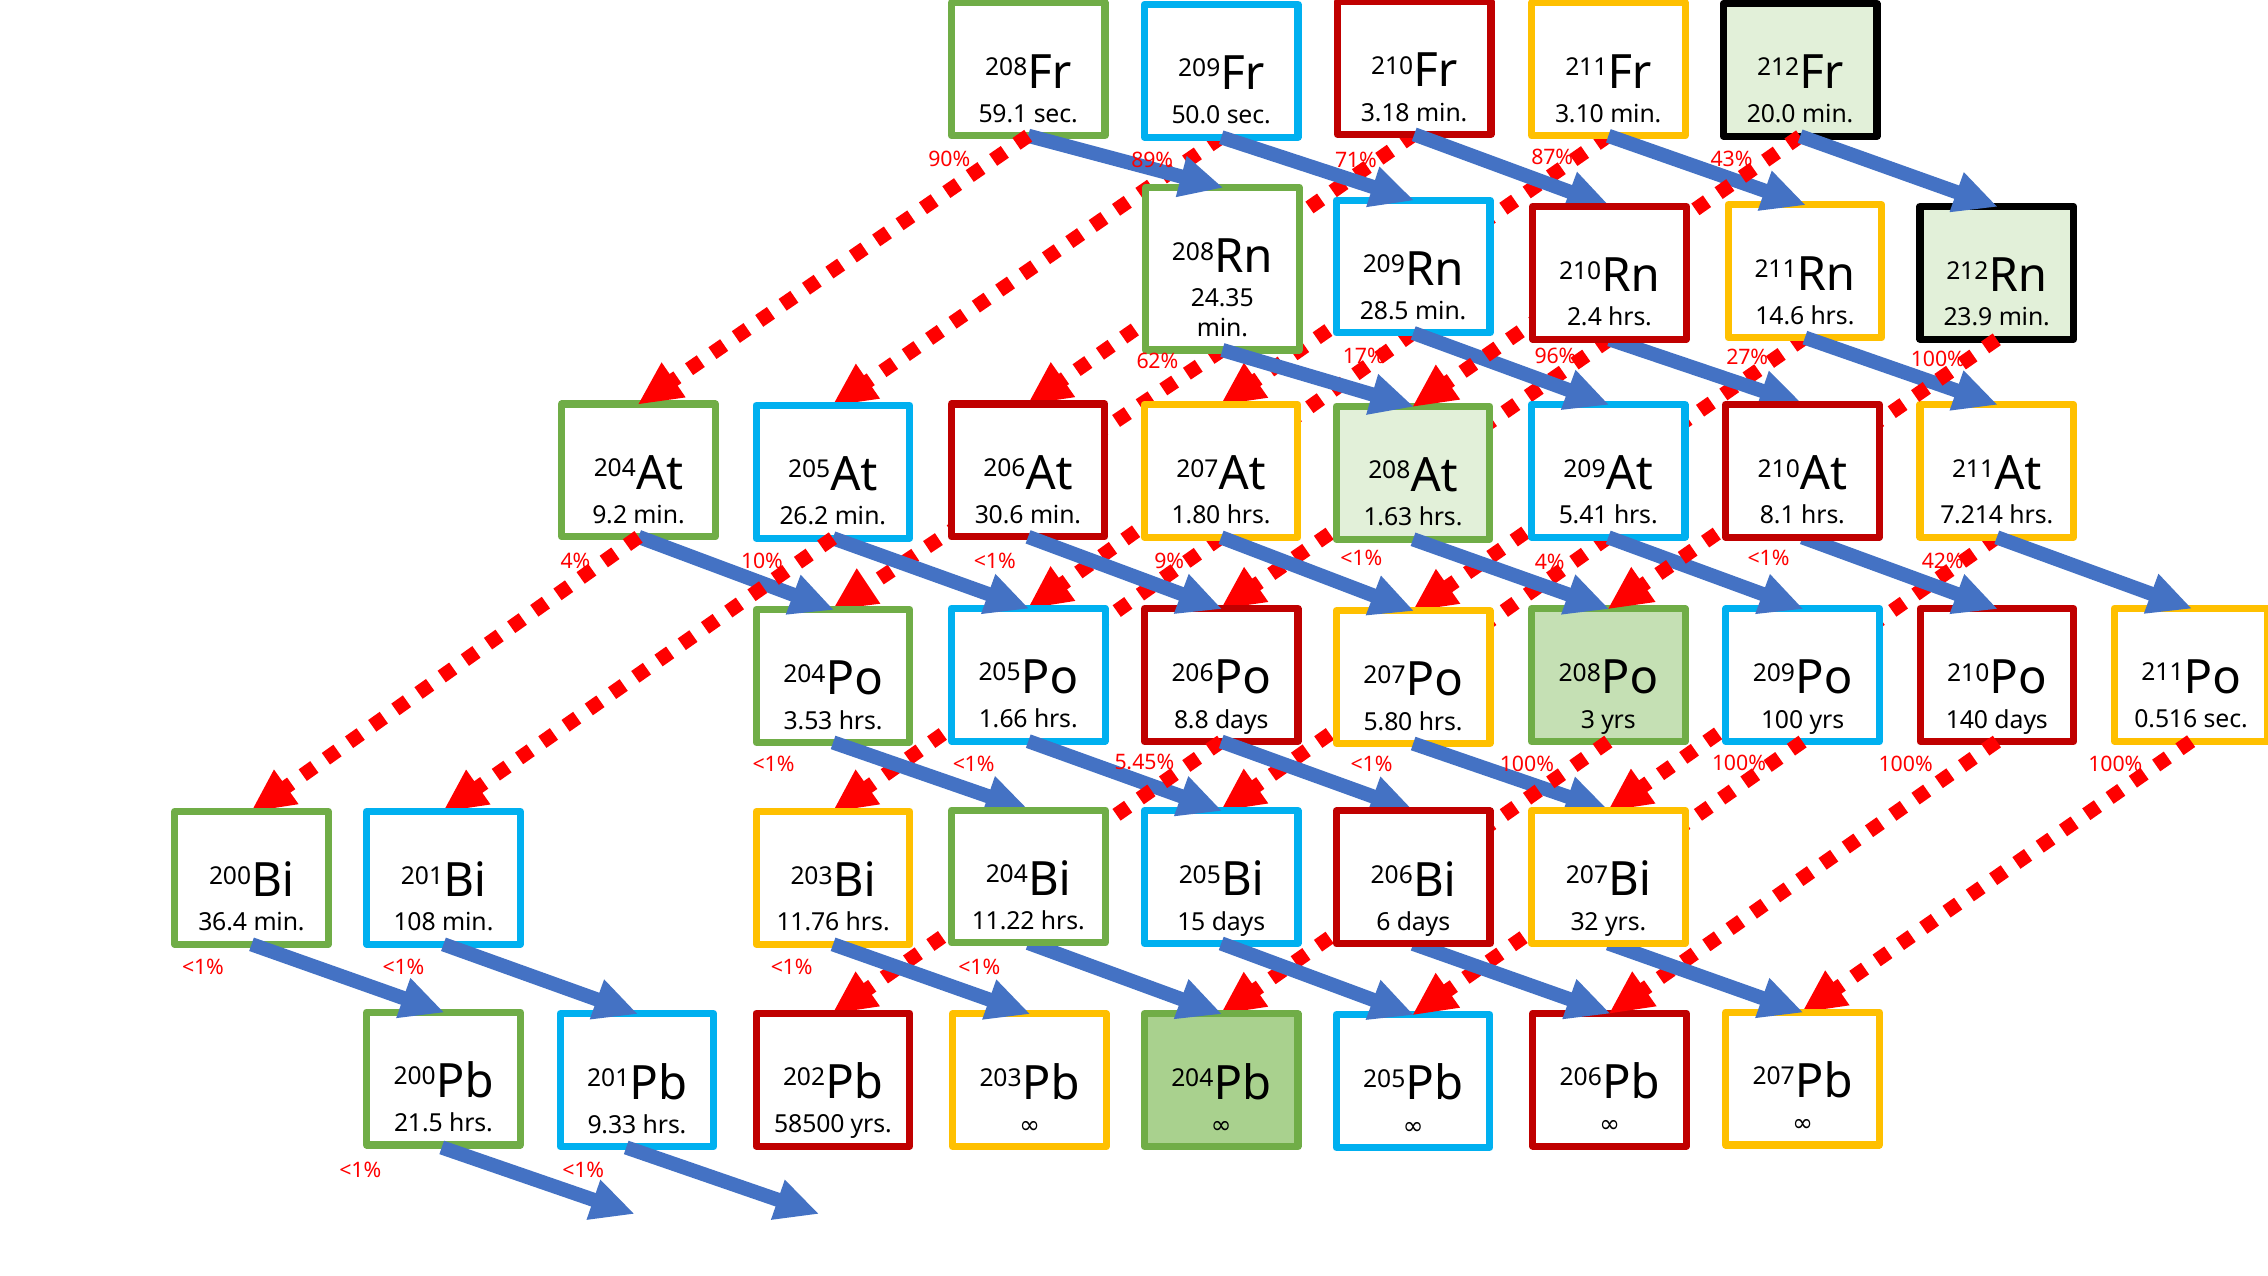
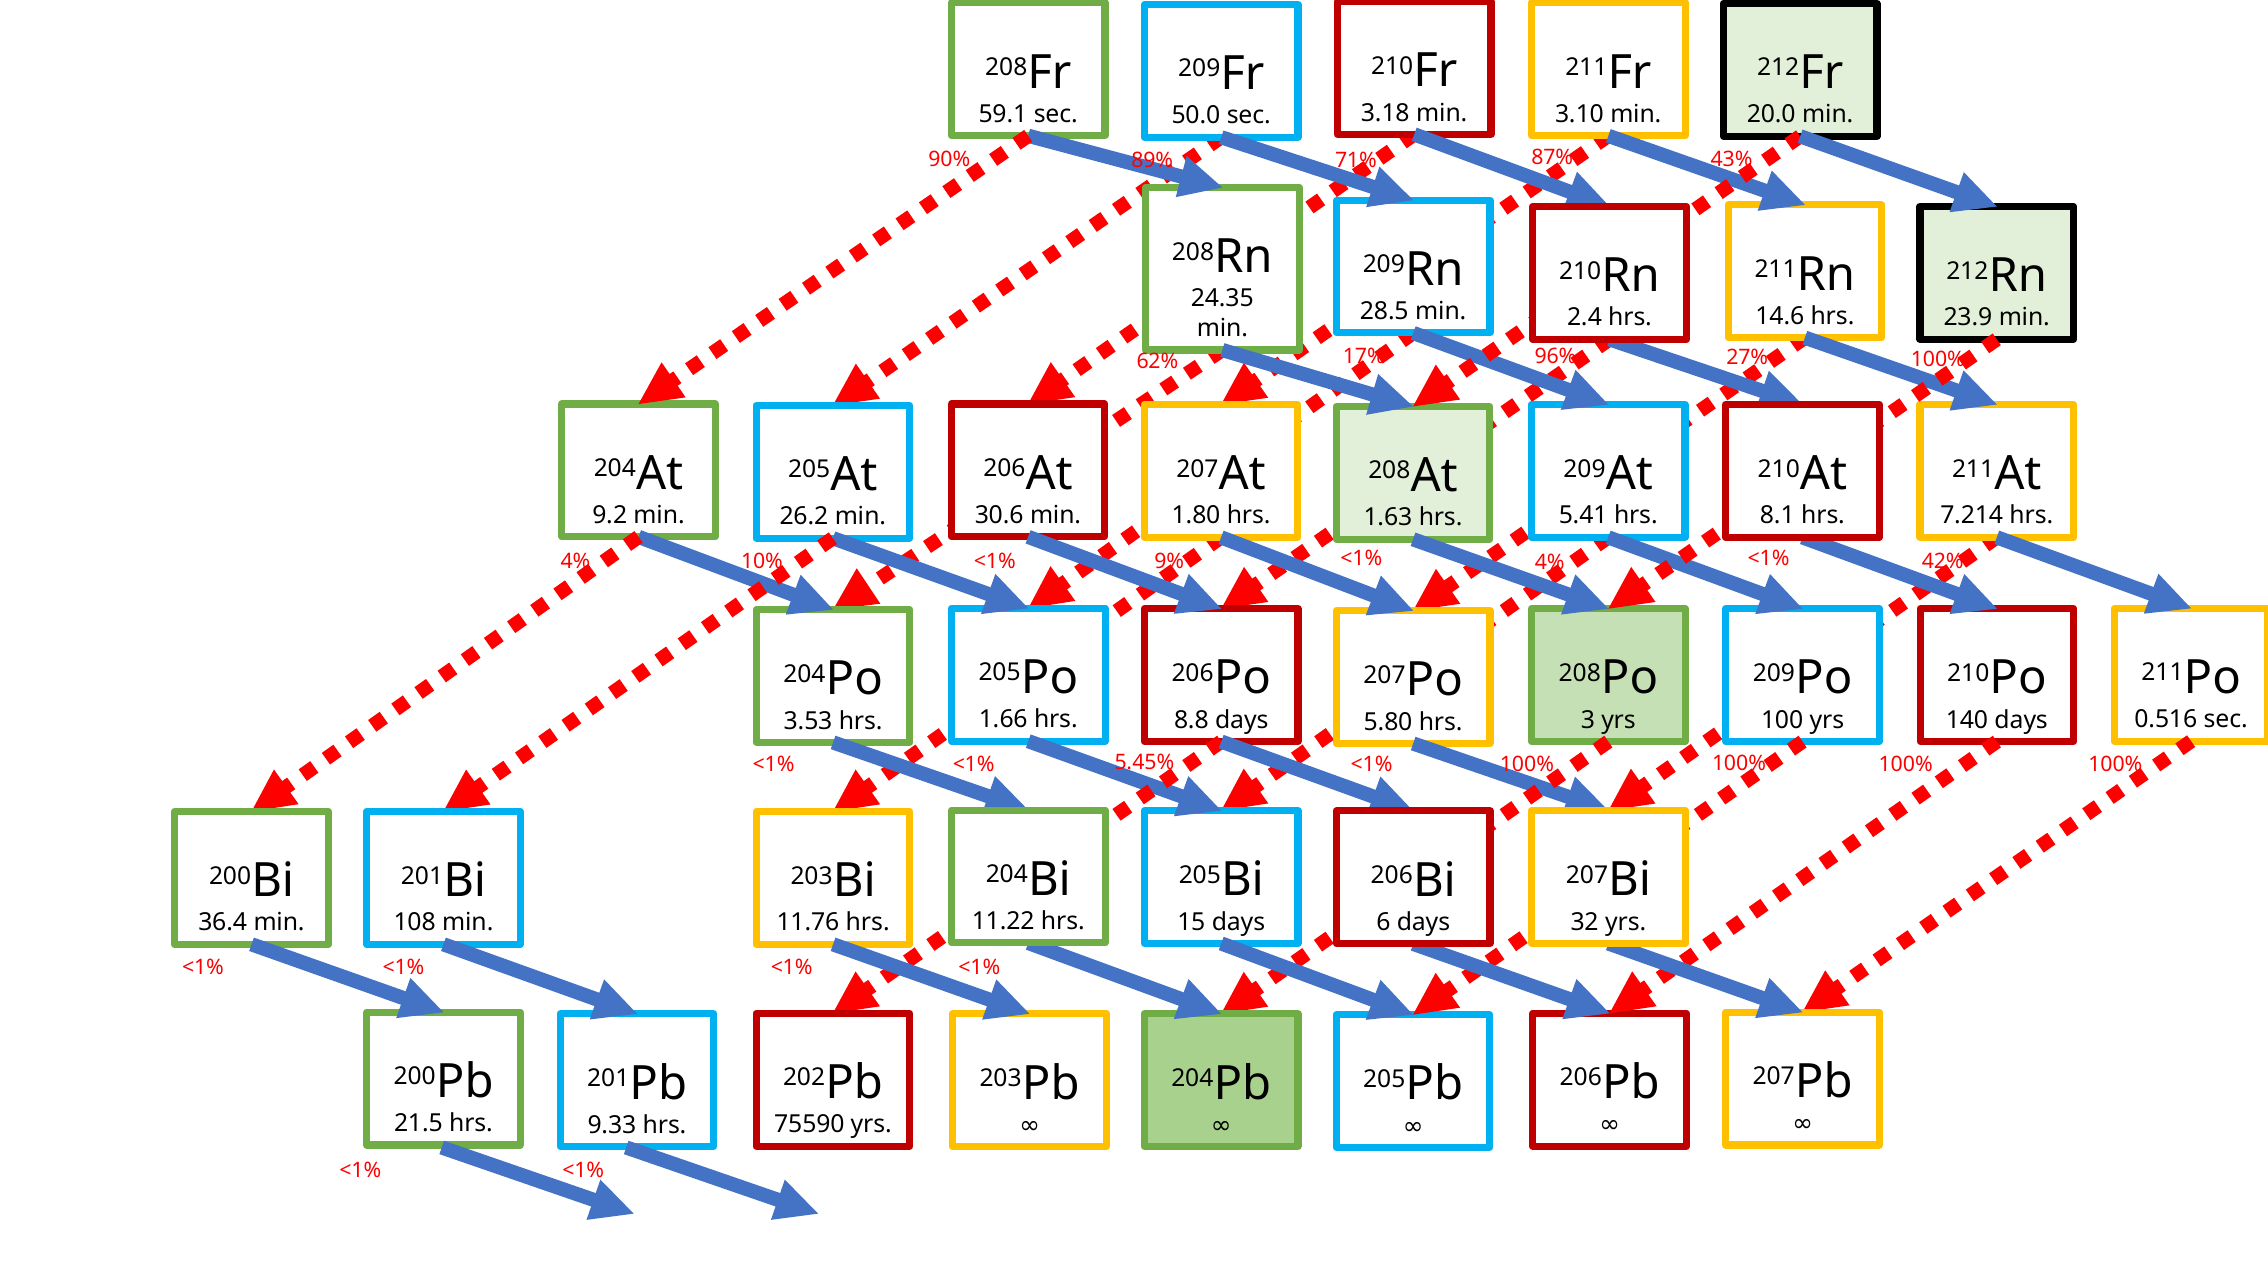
58500: 58500 -> 75590
